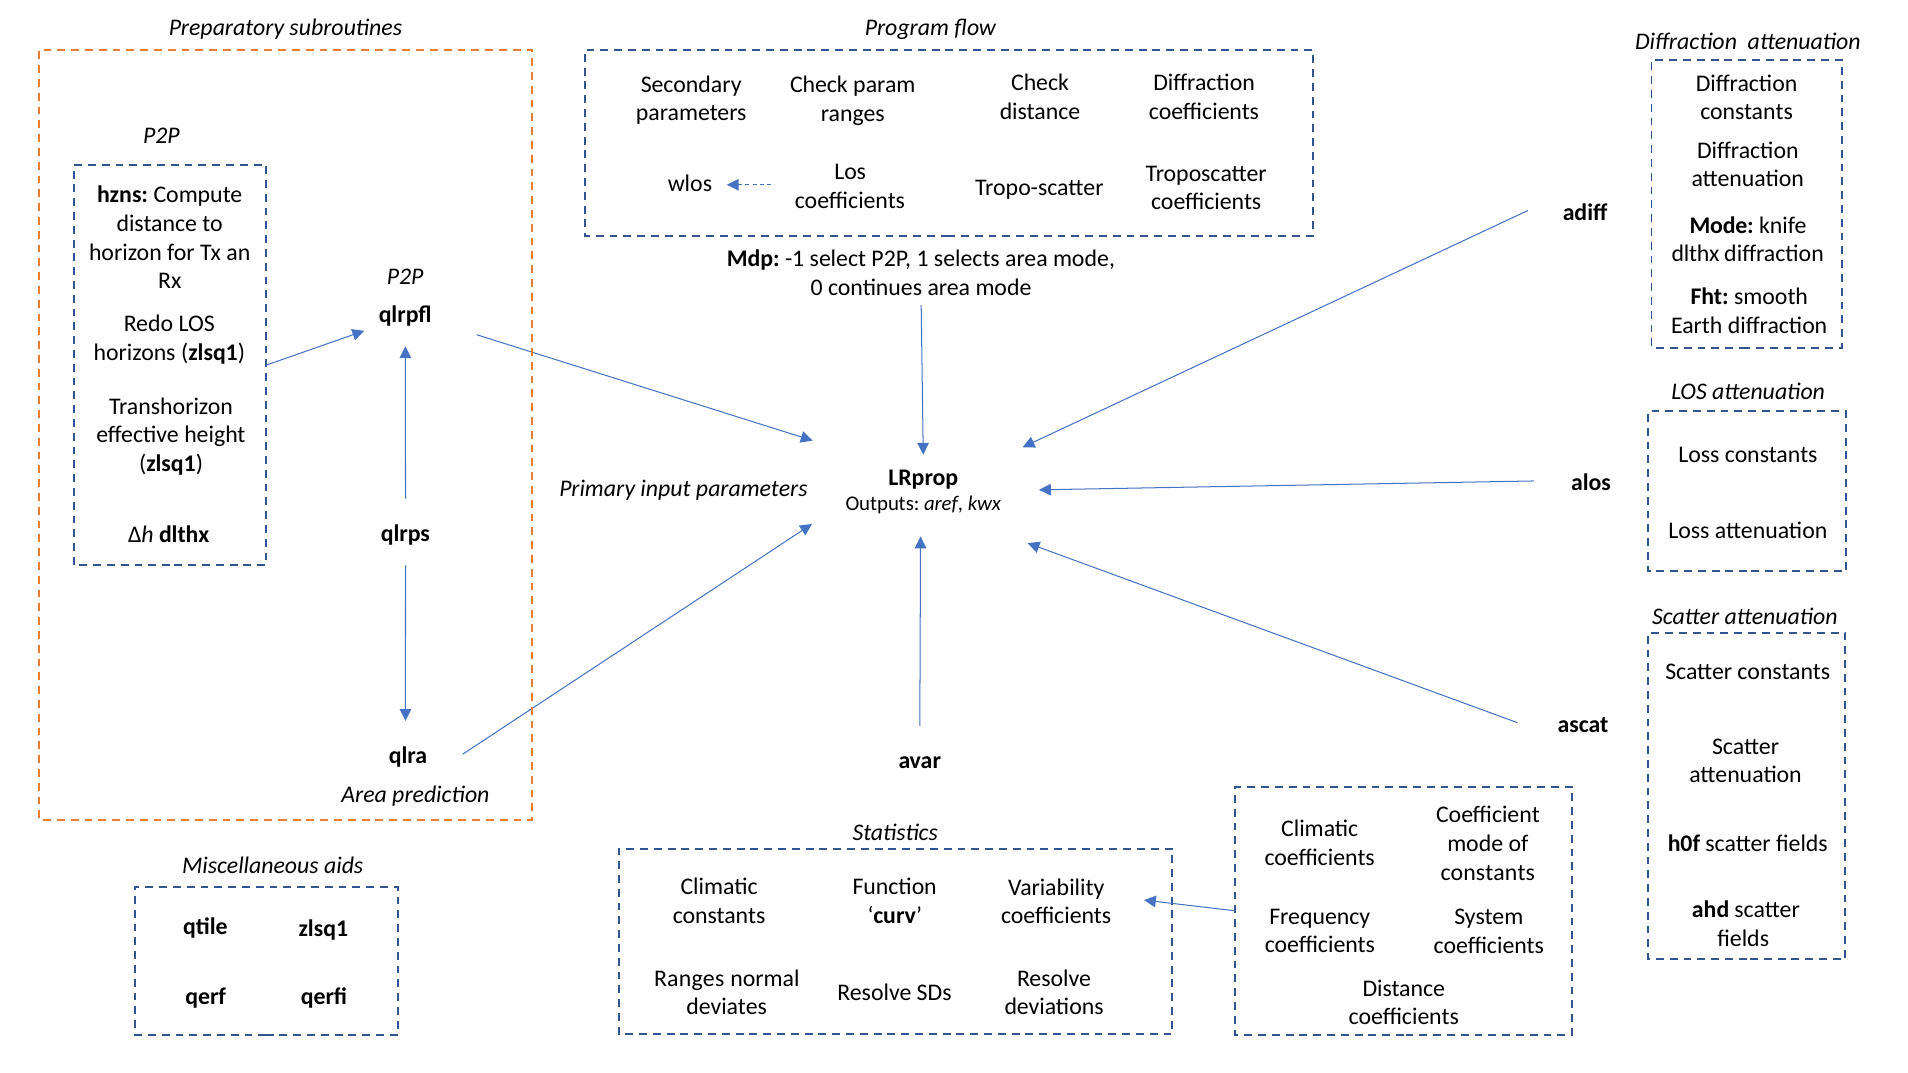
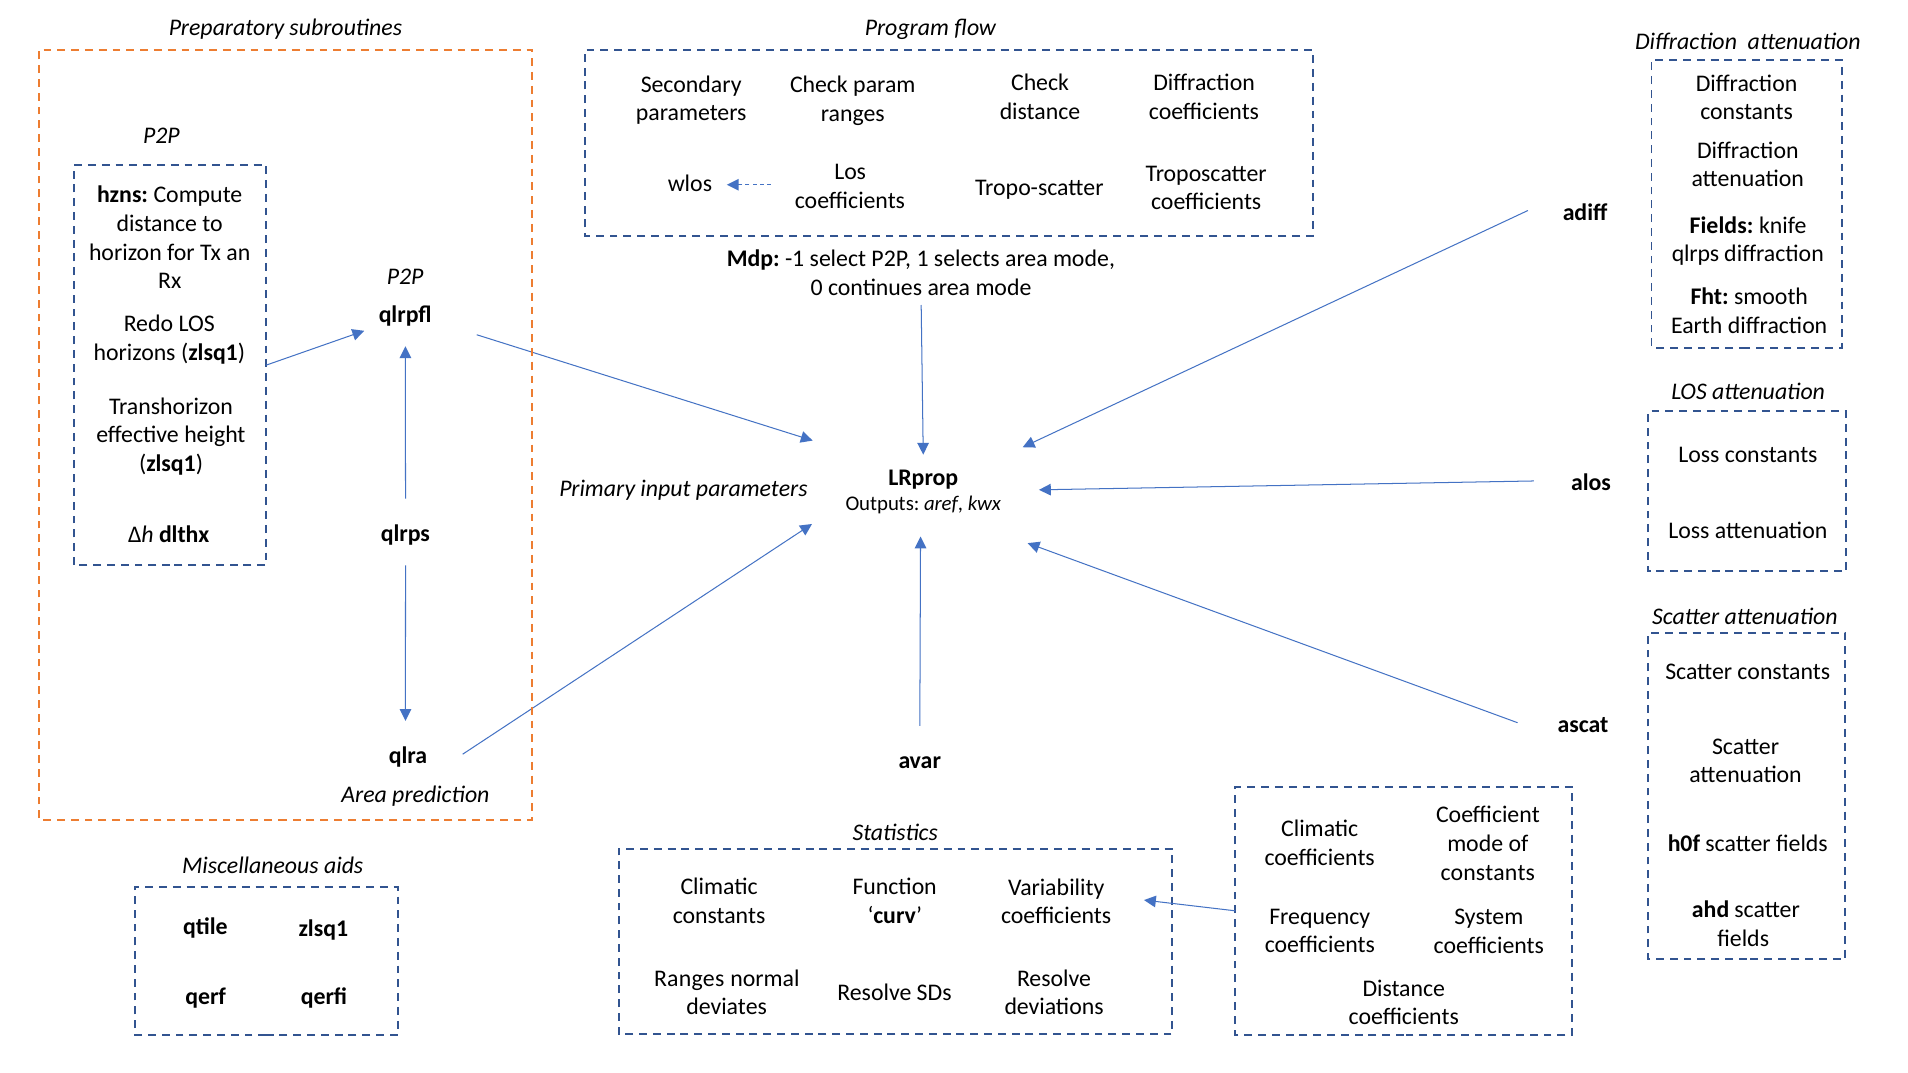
Mode at (1722, 225): Mode -> Fields
dlthx at (1696, 254): dlthx -> qlrps
